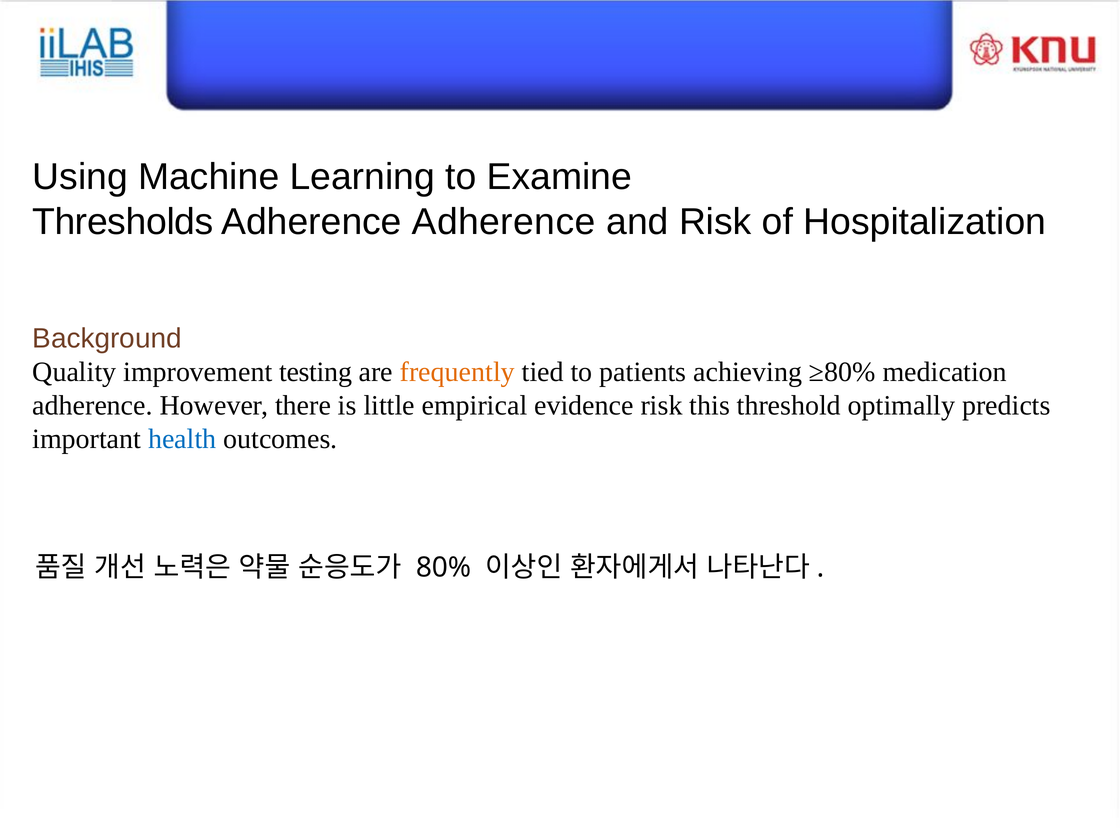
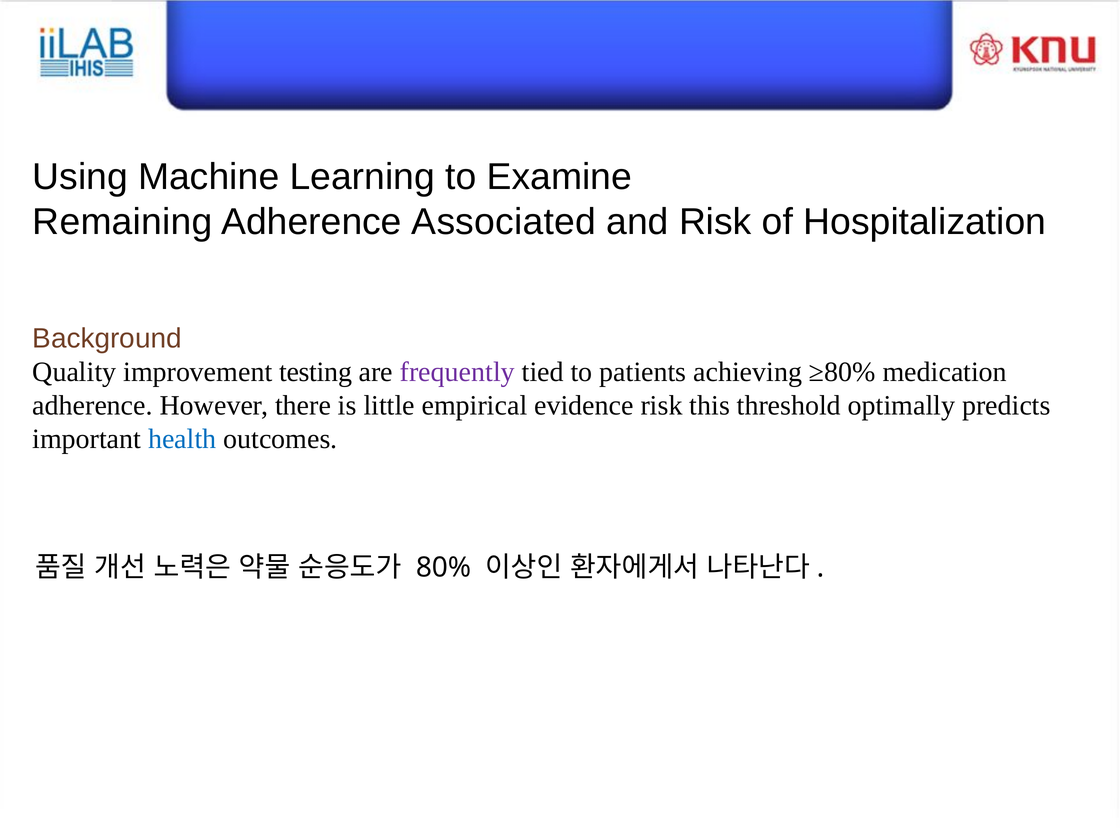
Thresholds: Thresholds -> Remaining
Adherence Adherence: Adherence -> Associated
frequently colour: orange -> purple
